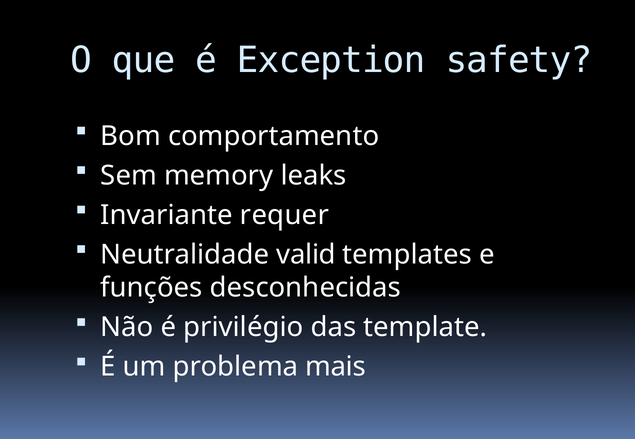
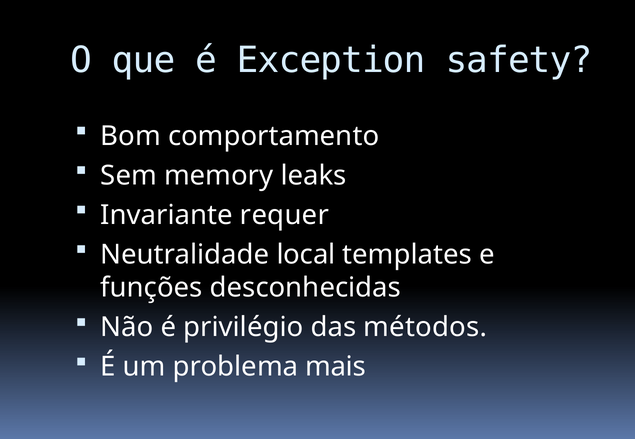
valid: valid -> local
template: template -> métodos
